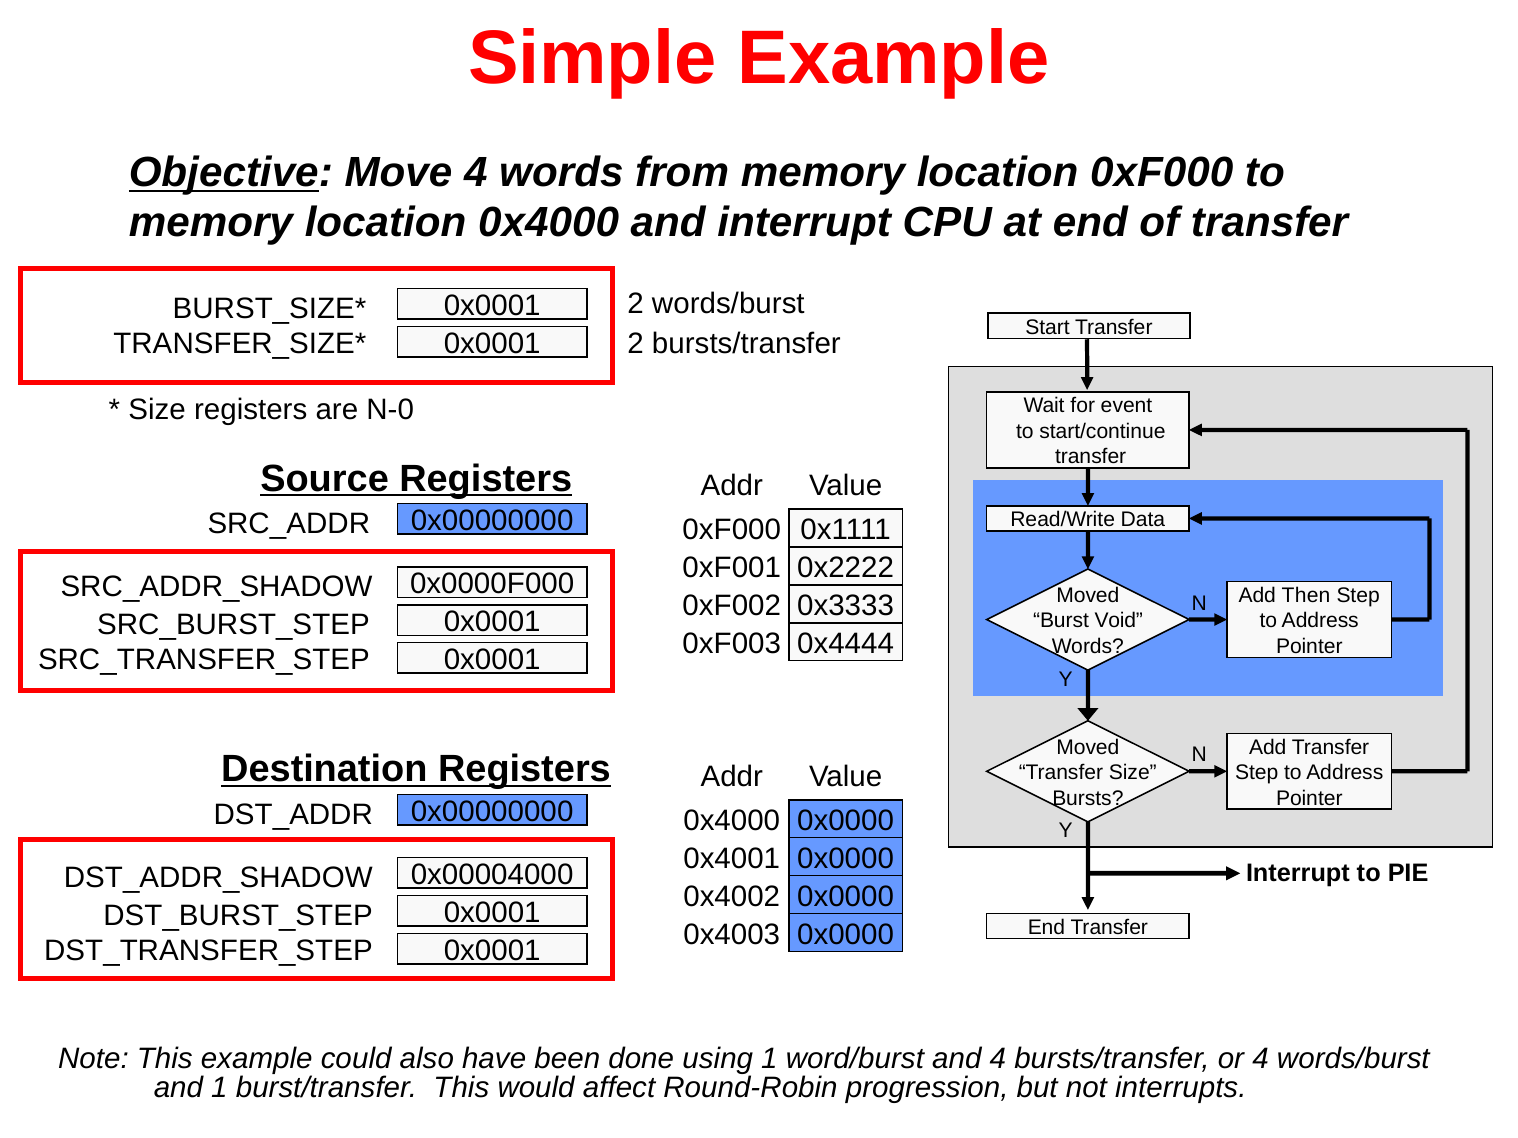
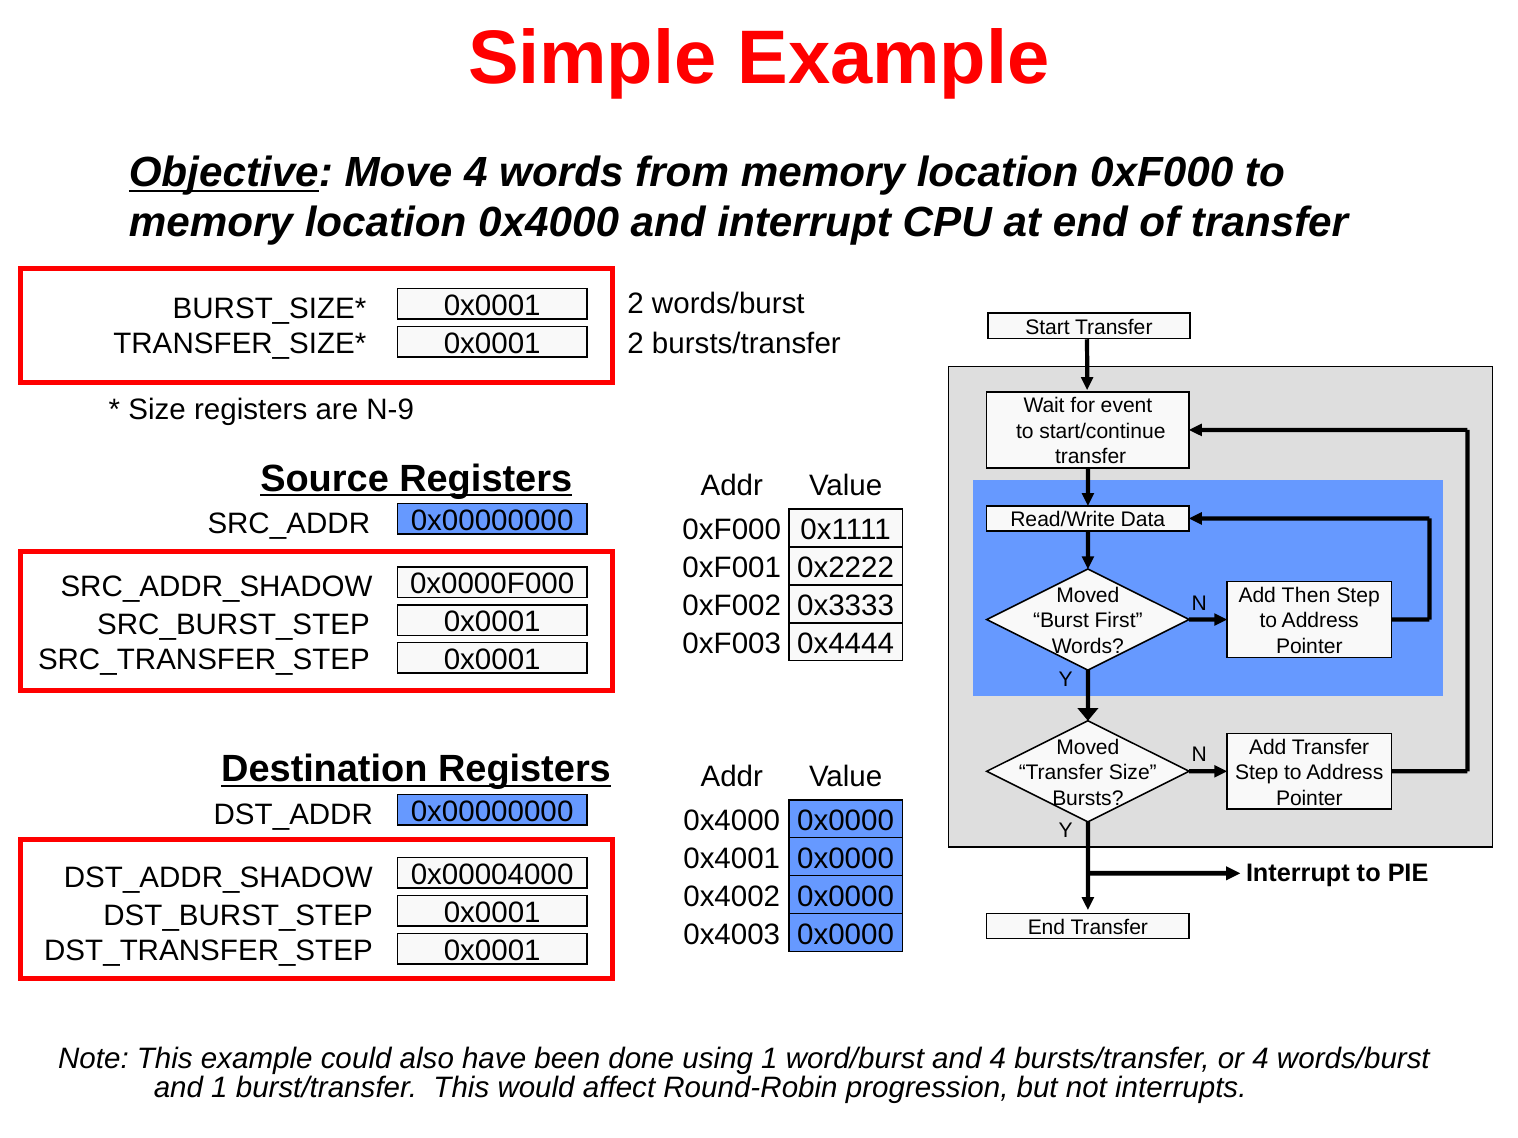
N-0: N-0 -> N-9
Void: Void -> First
